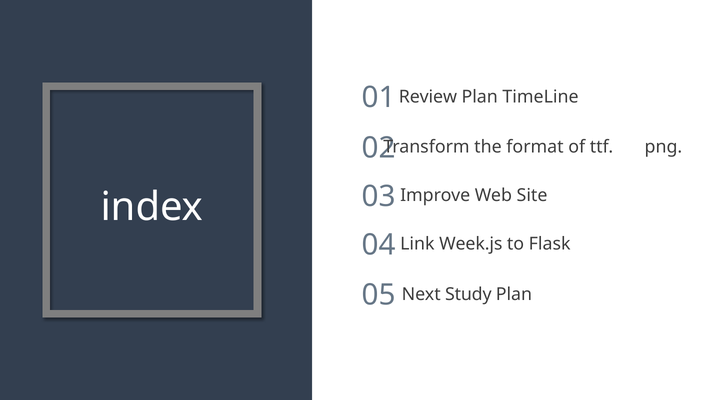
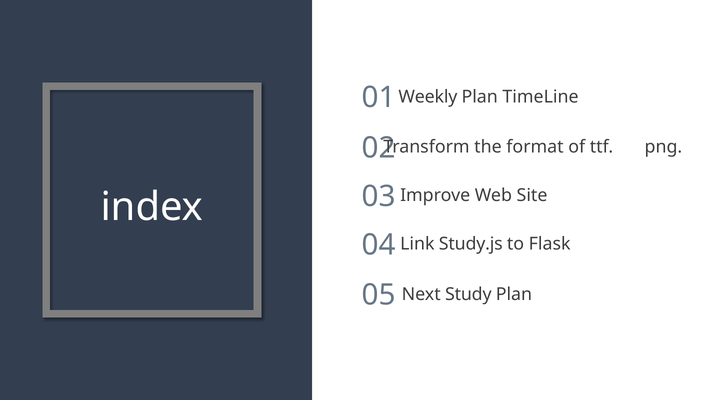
Review: Review -> Weekly
Week.js: Week.js -> Study.js
